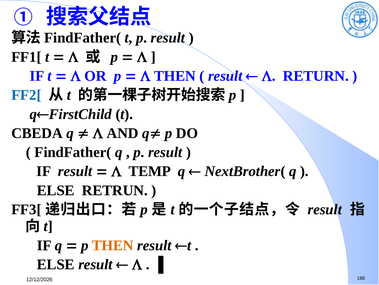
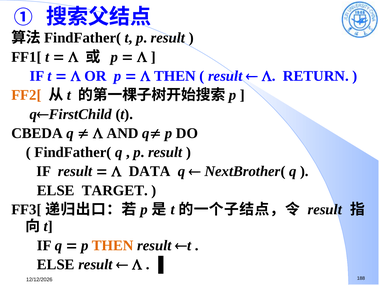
FF2[ colour: blue -> orange
TEMP: TEMP -> DATA
RETRUN: RETRUN -> TARGET
